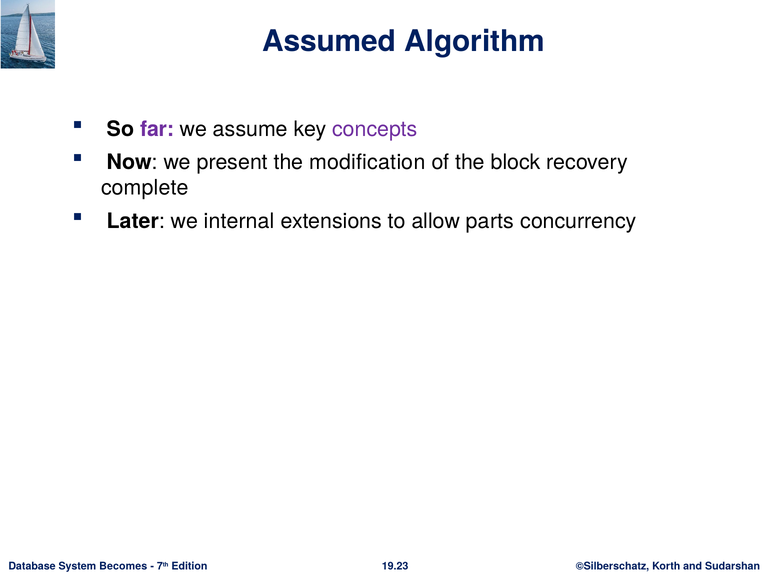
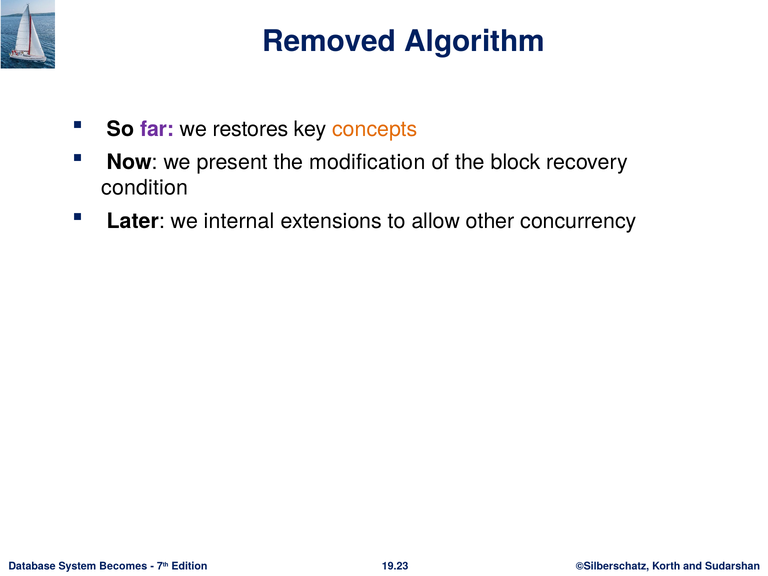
Assumed: Assumed -> Removed
assume: assume -> restores
concepts colour: purple -> orange
complete: complete -> condition
parts: parts -> other
